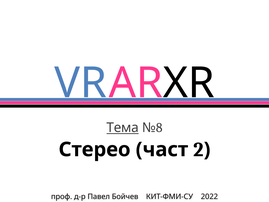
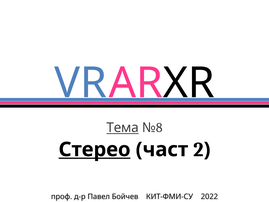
Стерео underline: none -> present
